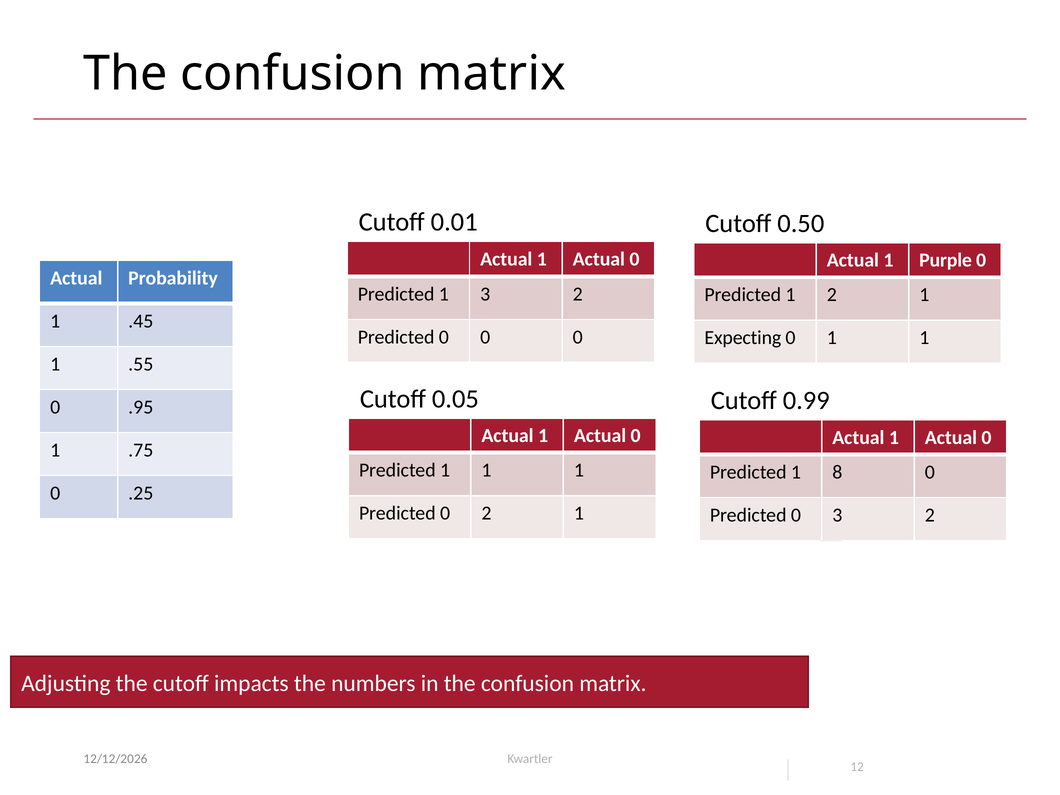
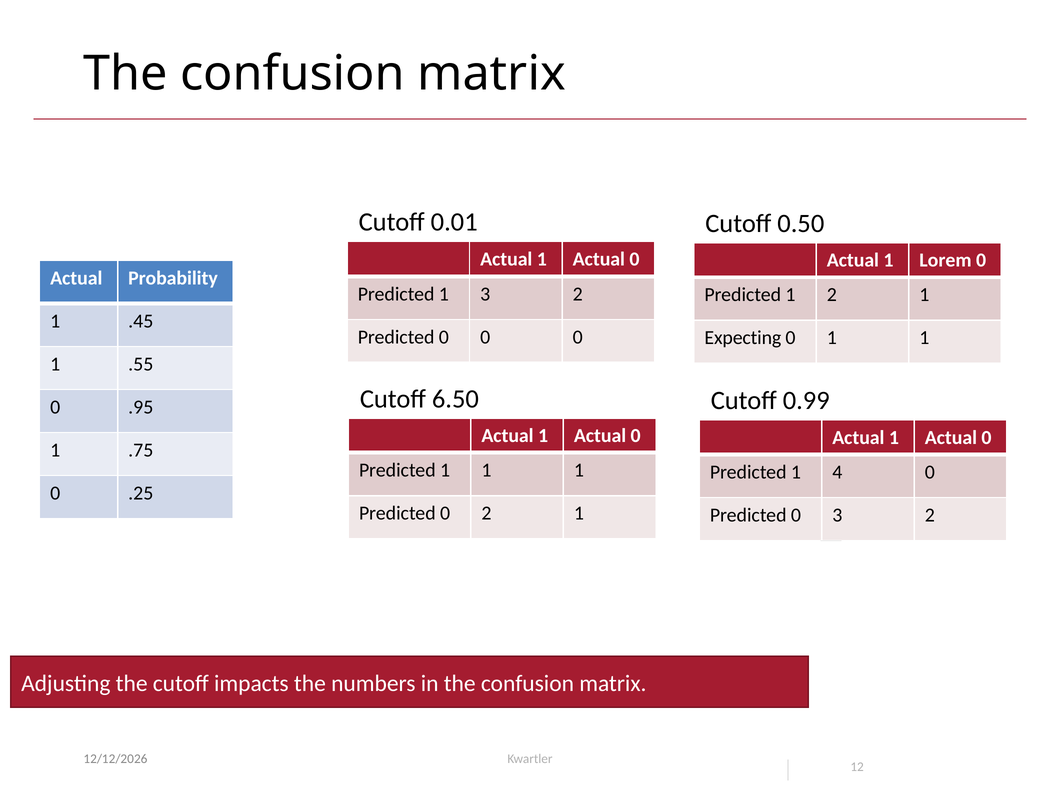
Purple: Purple -> Lorem
0.05: 0.05 -> 6.50
8: 8 -> 4
